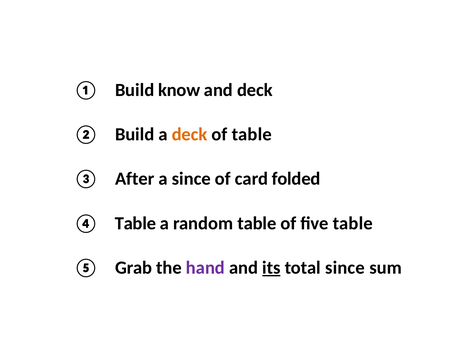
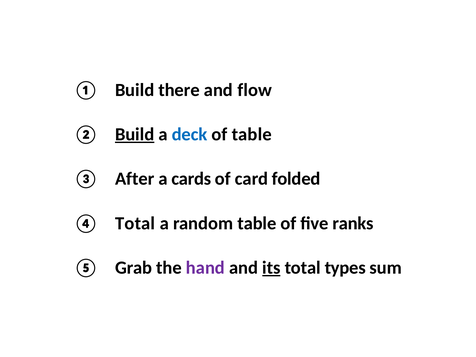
know: know -> there
and deck: deck -> flow
Build at (135, 134) underline: none -> present
deck at (190, 134) colour: orange -> blue
a since: since -> cards
Table at (135, 223): Table -> Total
five table: table -> ranks
total since: since -> types
